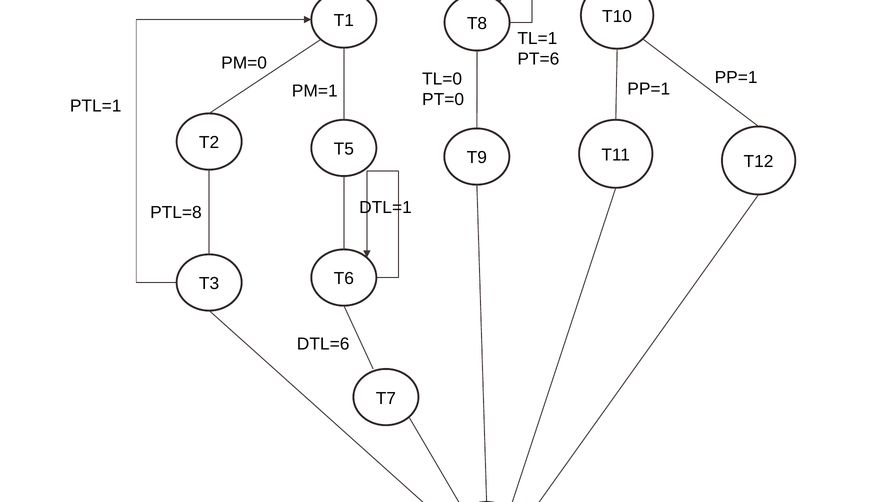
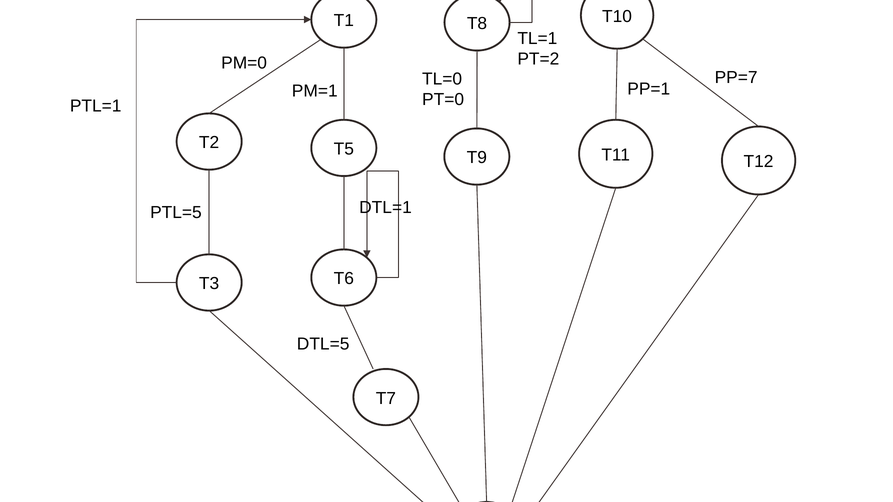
PT=6: PT=6 -> PT=2
PP=1 at (736, 77): PP=1 -> PP=7
PTL=8: PTL=8 -> PTL=5
DTL=6: DTL=6 -> DTL=5
